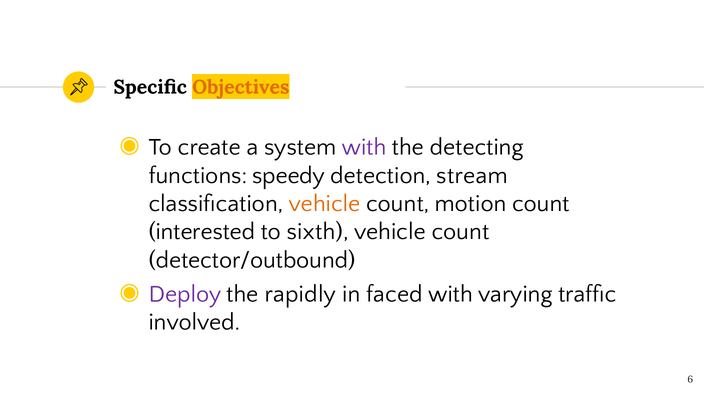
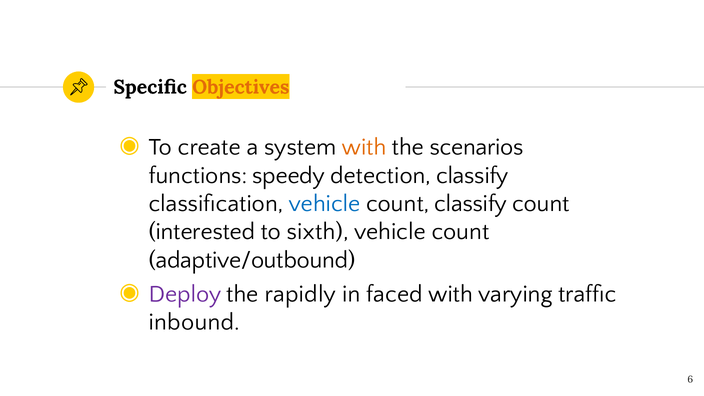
with at (364, 147) colour: purple -> orange
detecting: detecting -> scenarios
detection stream: stream -> classify
vehicle at (325, 204) colour: orange -> blue
count motion: motion -> classify
detector/outbound: detector/outbound -> adaptive/outbound
involved: involved -> inbound
